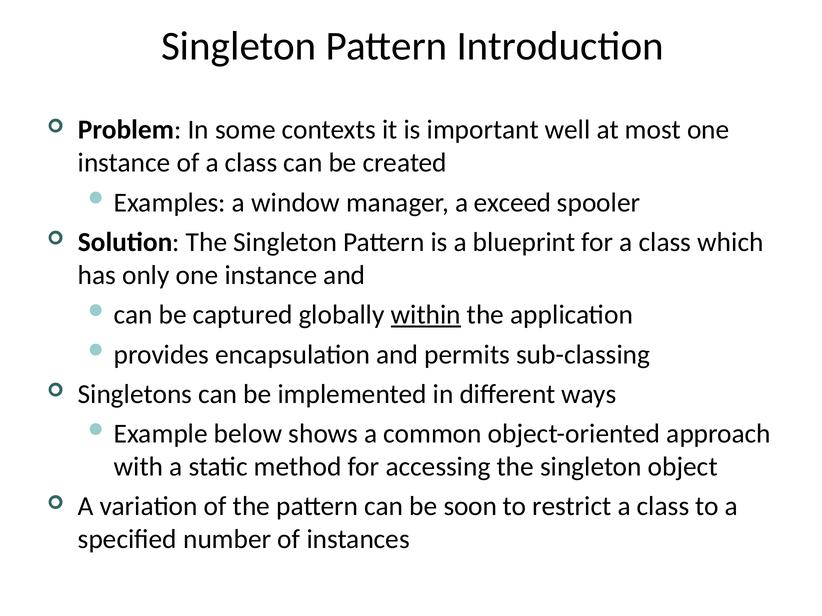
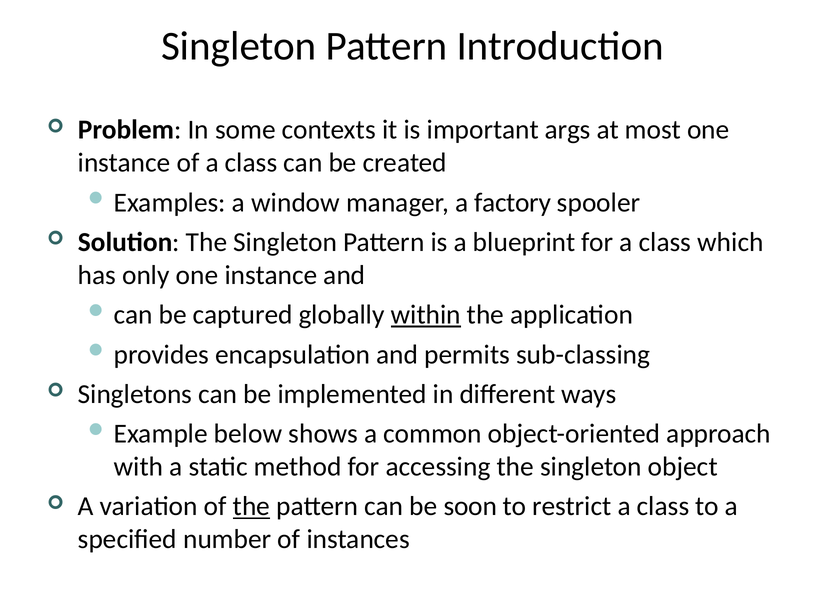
well: well -> args
exceed: exceed -> factory
the at (251, 507) underline: none -> present
